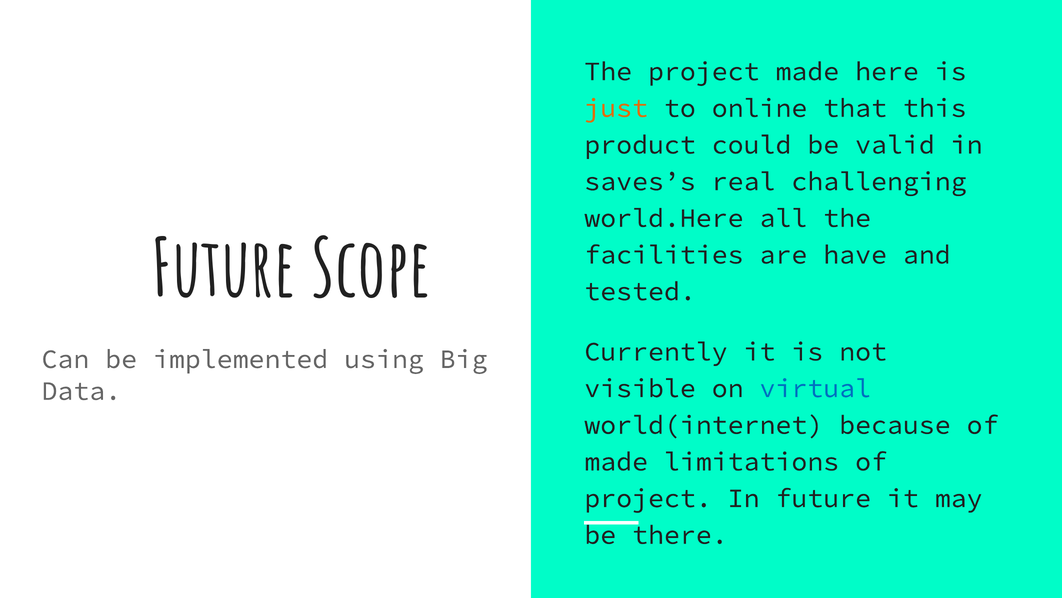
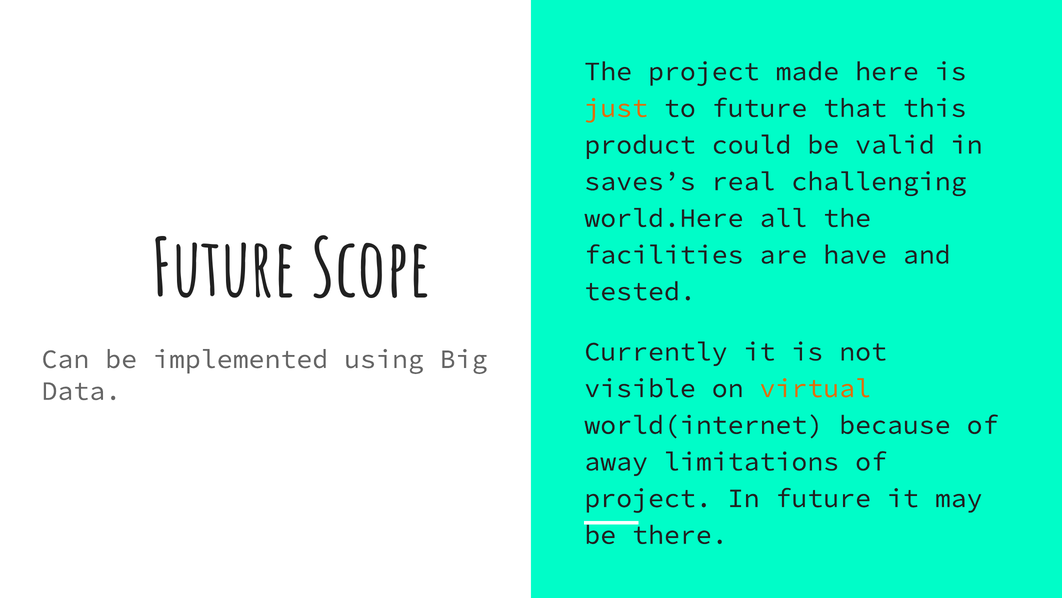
to online: online -> future
virtual colour: blue -> orange
made at (616, 461): made -> away
